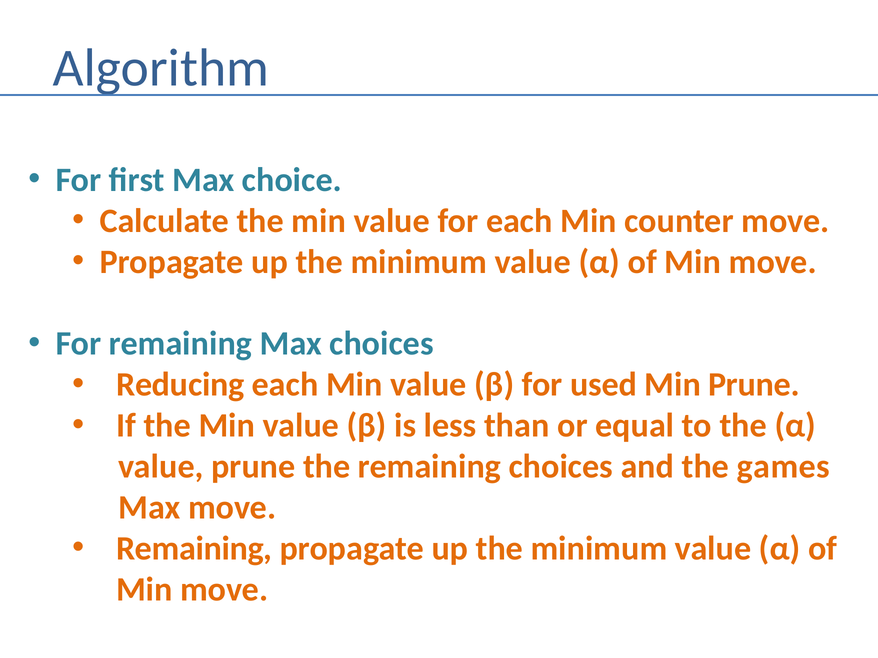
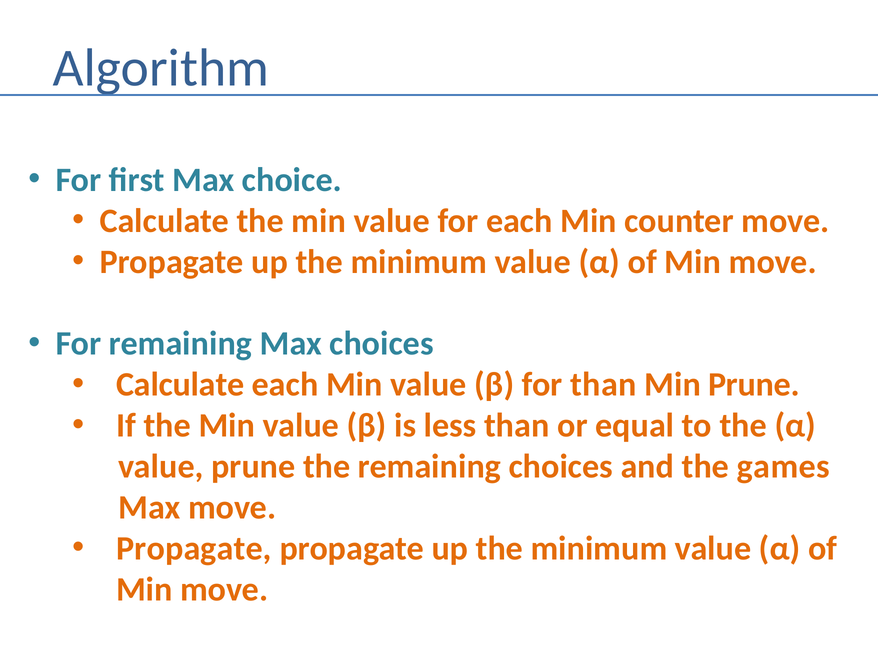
Reducing at (180, 385): Reducing -> Calculate
for used: used -> than
Remaining at (194, 549): Remaining -> Propagate
